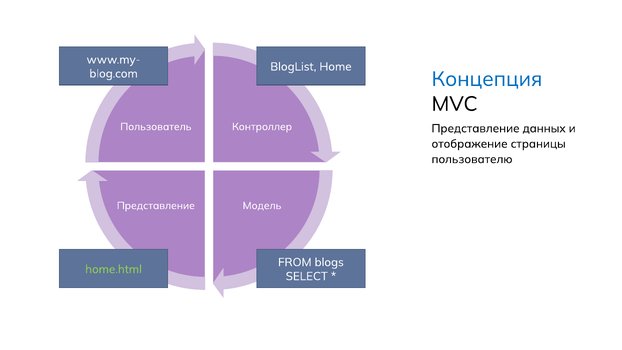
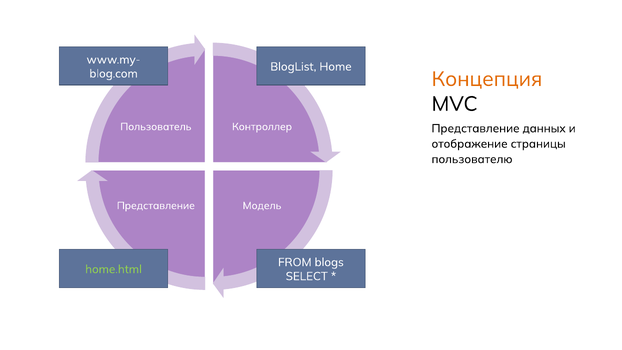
Концепция colour: blue -> orange
